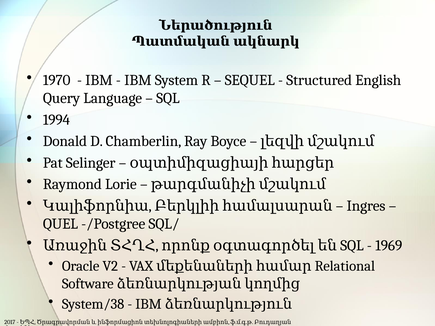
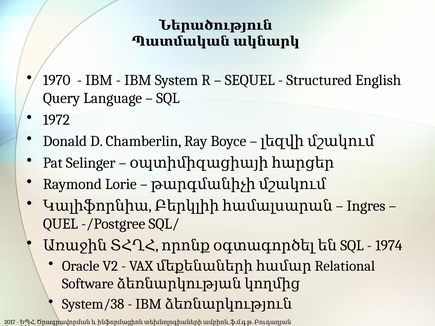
1994: 1994 -> 1972
1969: 1969 -> 1974
